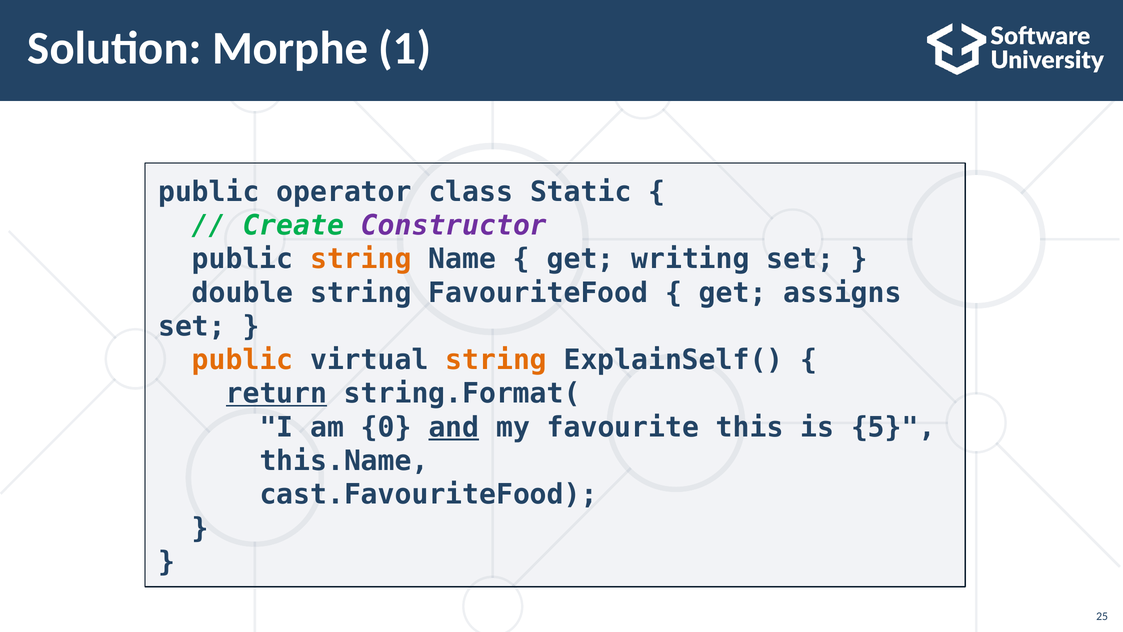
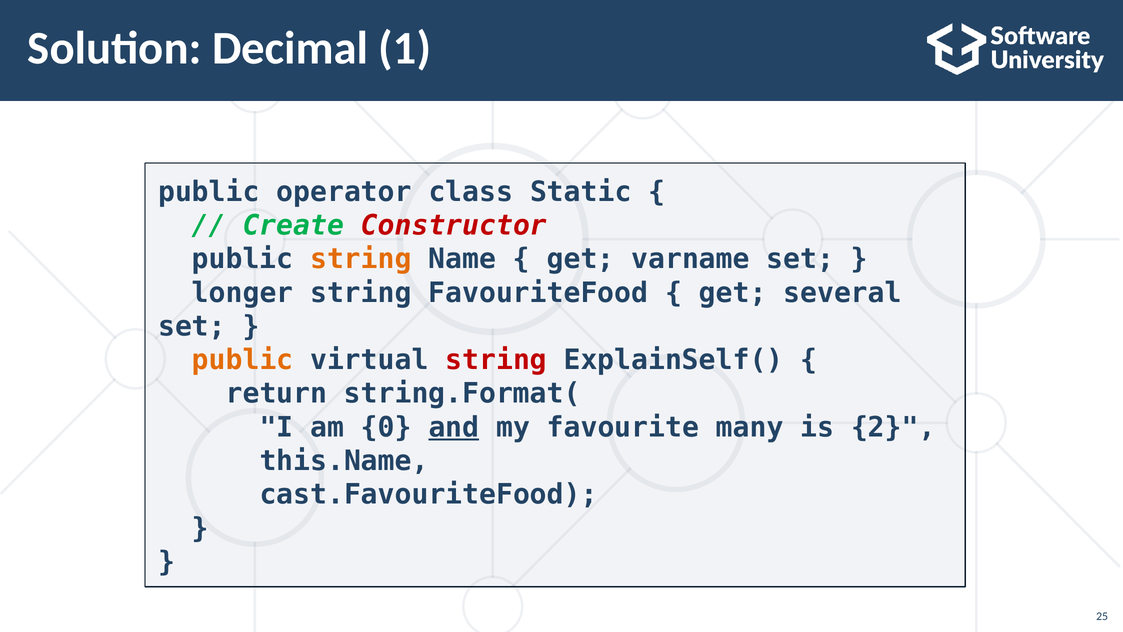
Morphe: Morphe -> Decimal
Constructor colour: purple -> red
writing: writing -> varname
double: double -> longer
assigns: assigns -> several
string at (496, 360) colour: orange -> red
return underline: present -> none
this: this -> many
5: 5 -> 2
